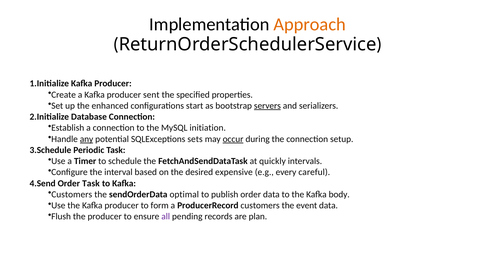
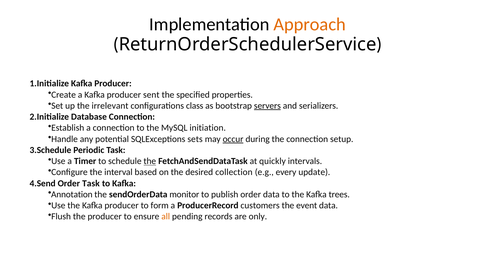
enhanced: enhanced -> irrelevant
start: start -> class
any underline: present -> none
the at (150, 161) underline: none -> present
expensive: expensive -> collection
careful: careful -> update
Customers at (72, 194): Customers -> Annotation
optimal: optimal -> monitor
body: body -> trees
all colour: purple -> orange
plan: plan -> only
